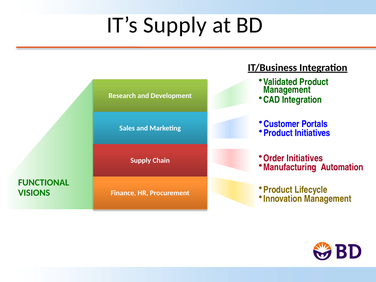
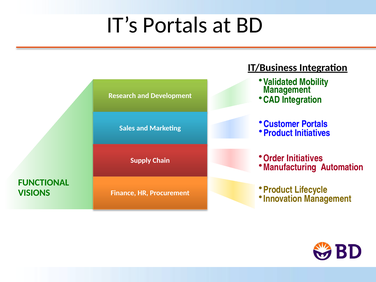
IT’s Supply: Supply -> Portals
Validated Product: Product -> Mobility
